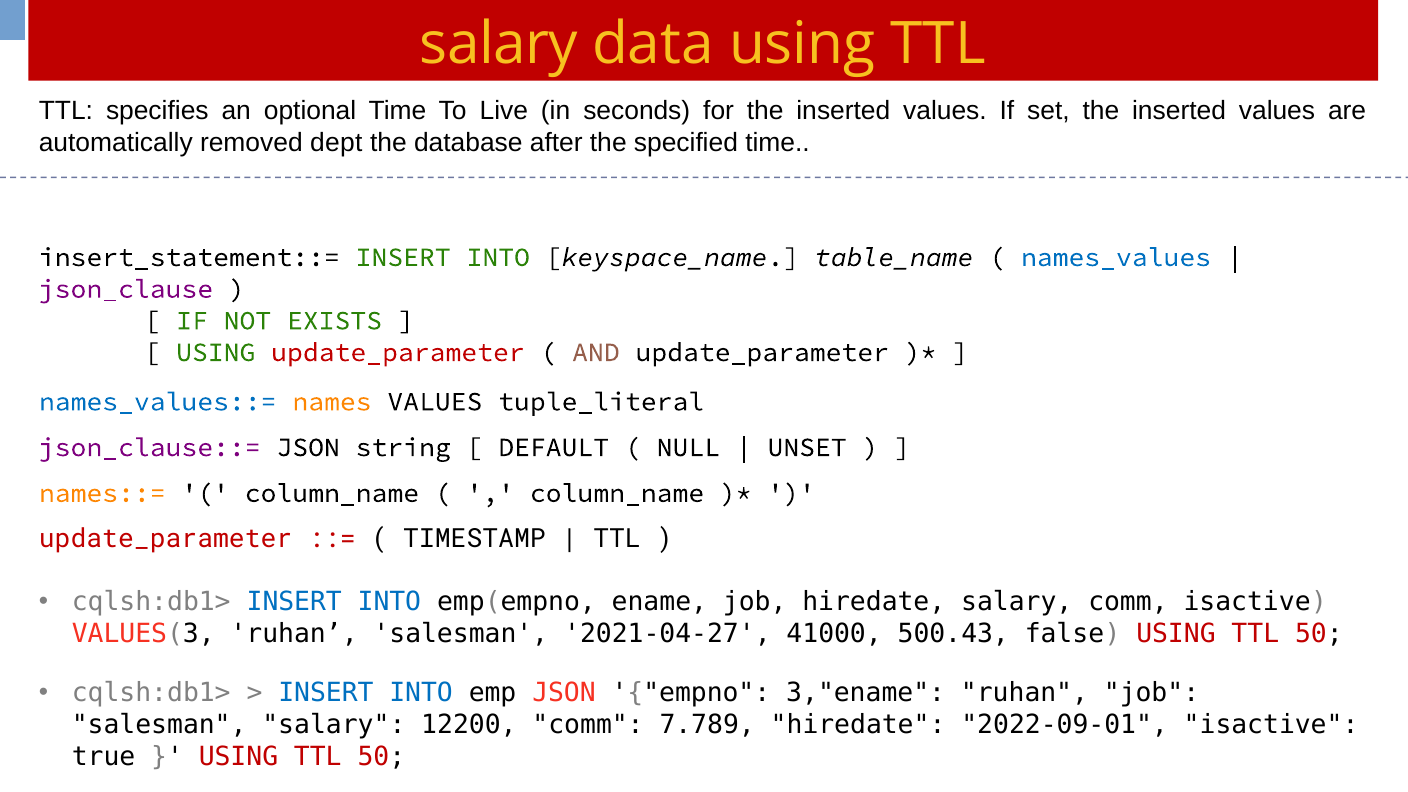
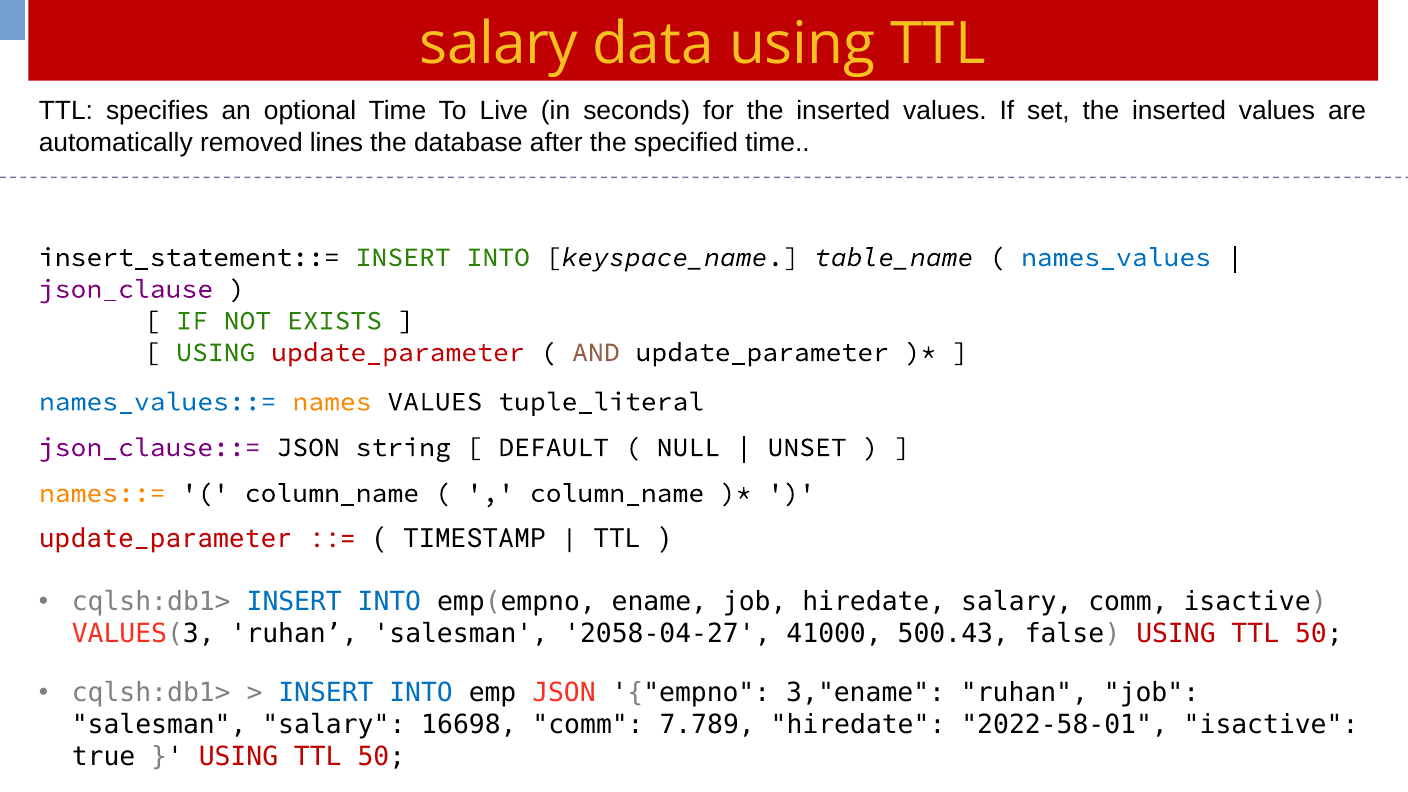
dept: dept -> lines
2021-04-27: 2021-04-27 -> 2058-04-27
12200: 12200 -> 16698
2022-09-01: 2022-09-01 -> 2022-58-01
